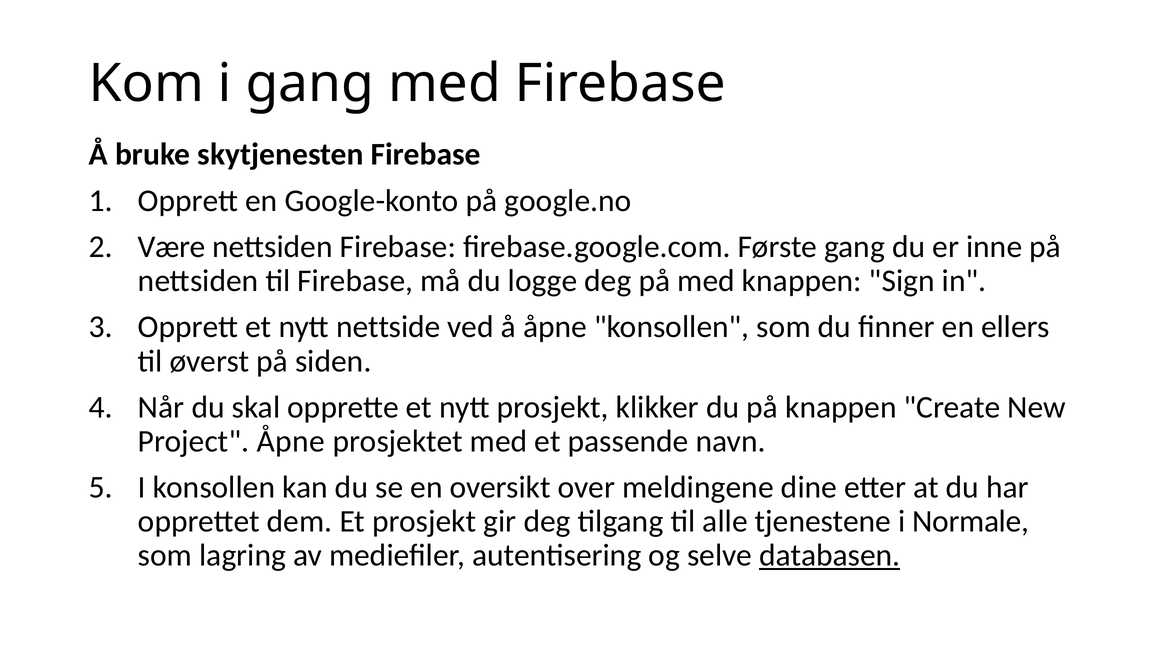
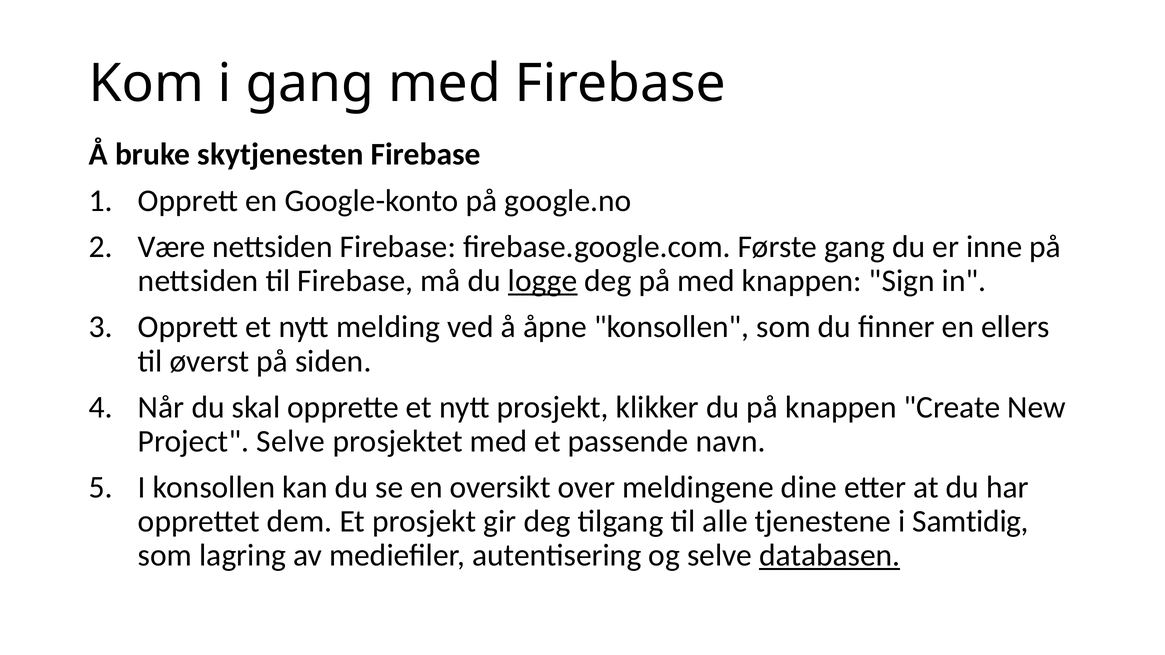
logge underline: none -> present
nettside: nettside -> melding
Project Åpne: Åpne -> Selve
Normale: Normale -> Samtidig
